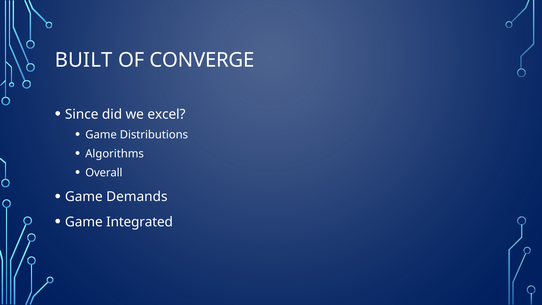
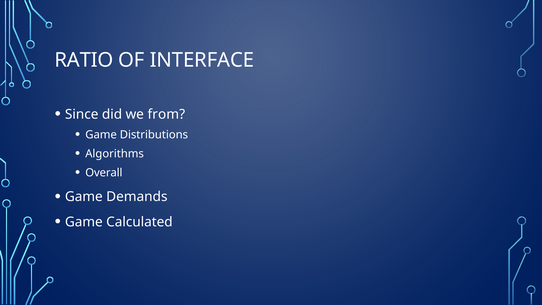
BUILT: BUILT -> RATIO
CONVERGE: CONVERGE -> INTERFACE
excel: excel -> from
Integrated: Integrated -> Calculated
